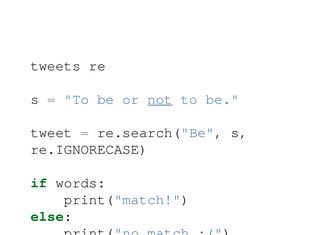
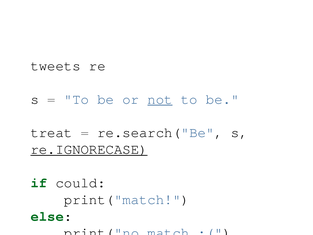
tweet: tweet -> treat
re.IGNORECASE underline: none -> present
words: words -> could
